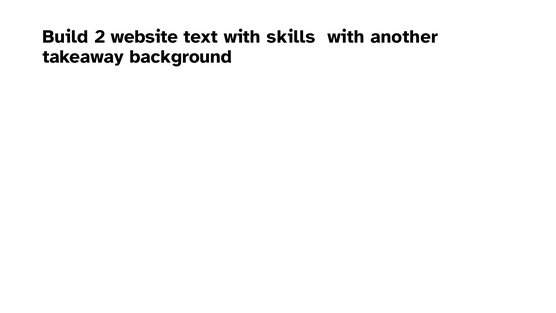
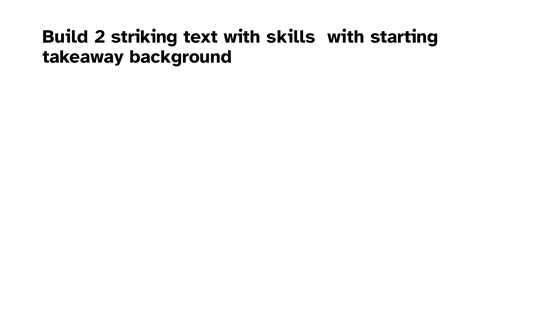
website: website -> striking
another: another -> starting
